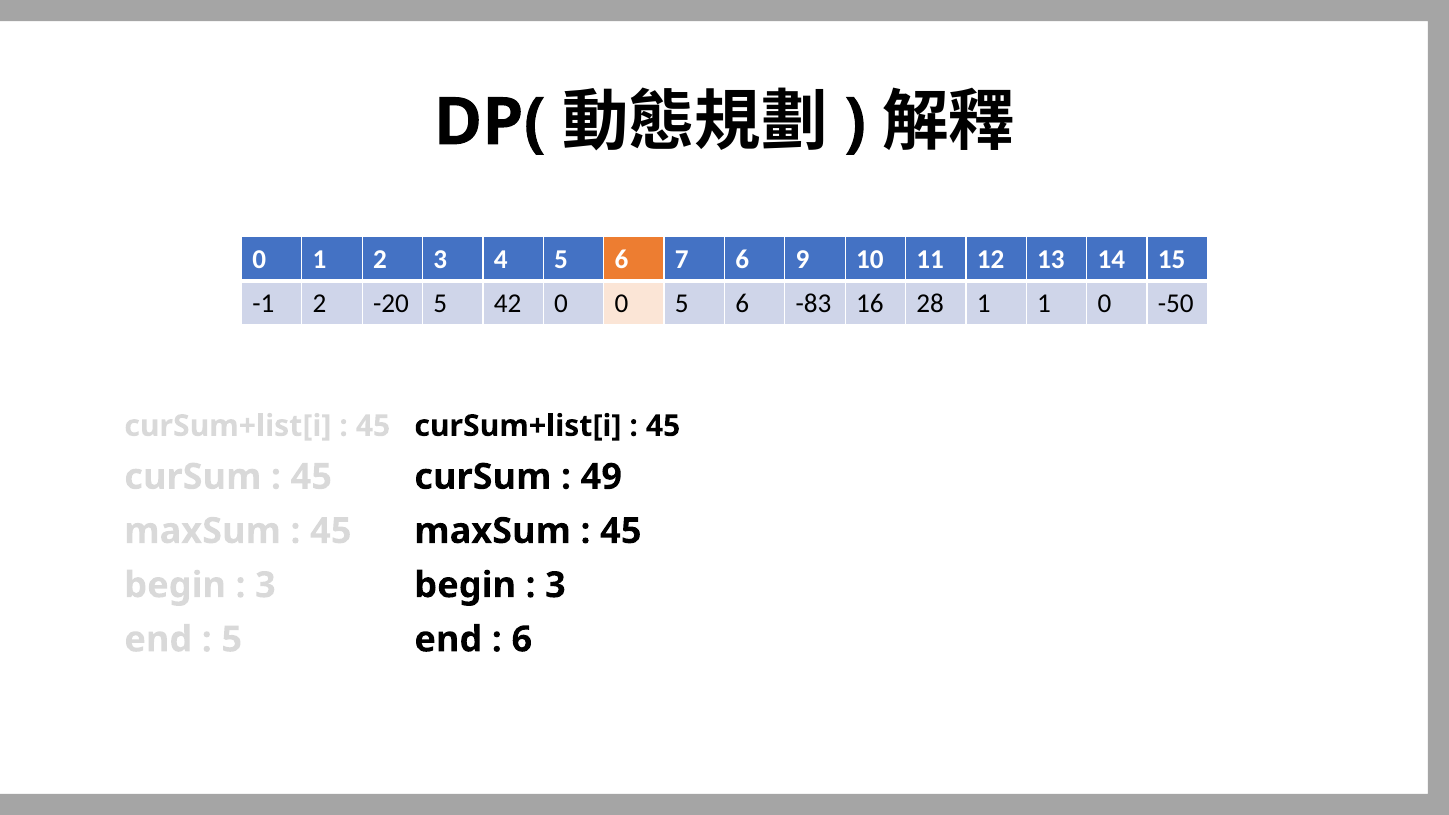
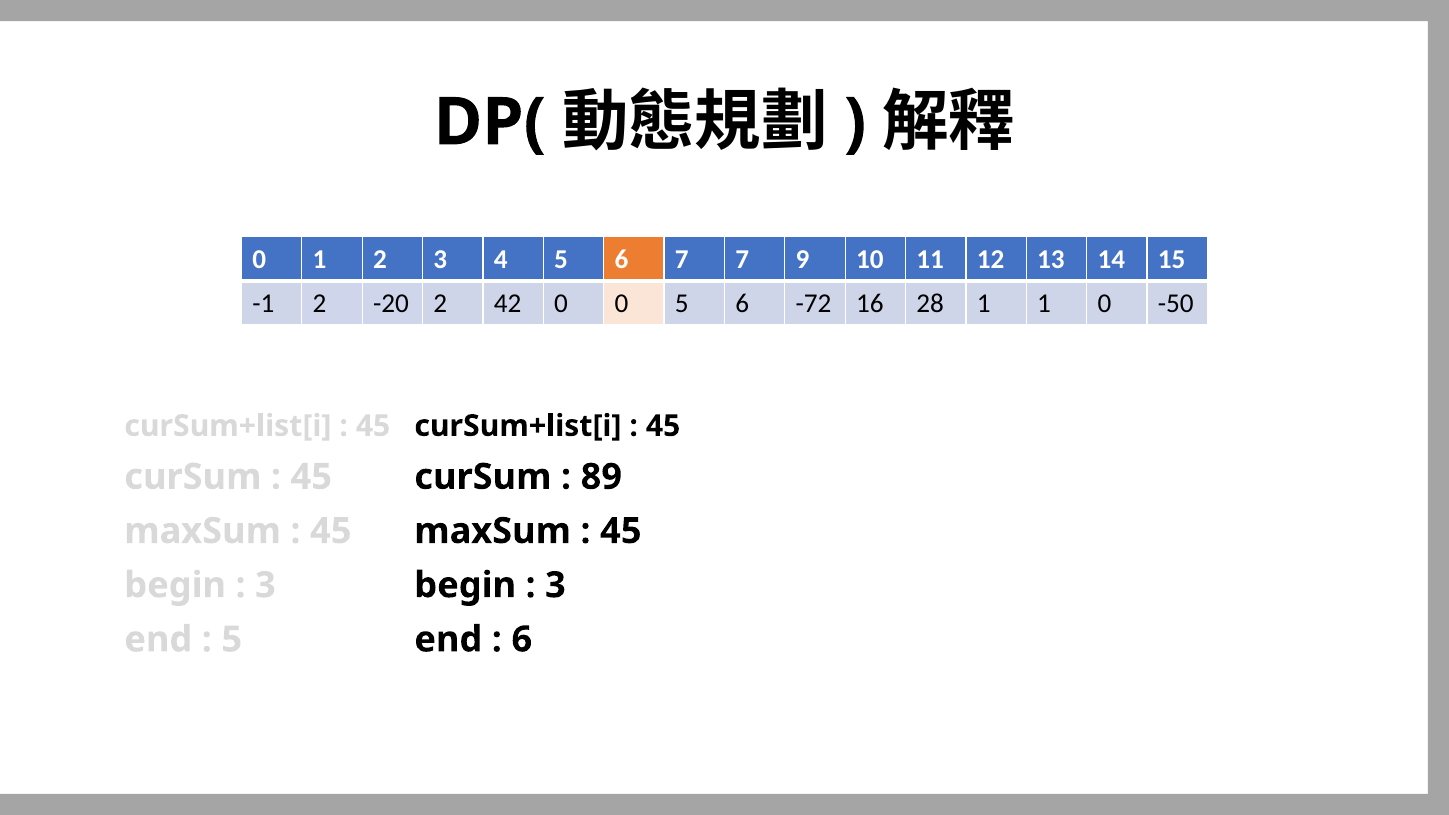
7 6: 6 -> 7
-20 5: 5 -> 2
-83: -83 -> -72
49: 49 -> 89
